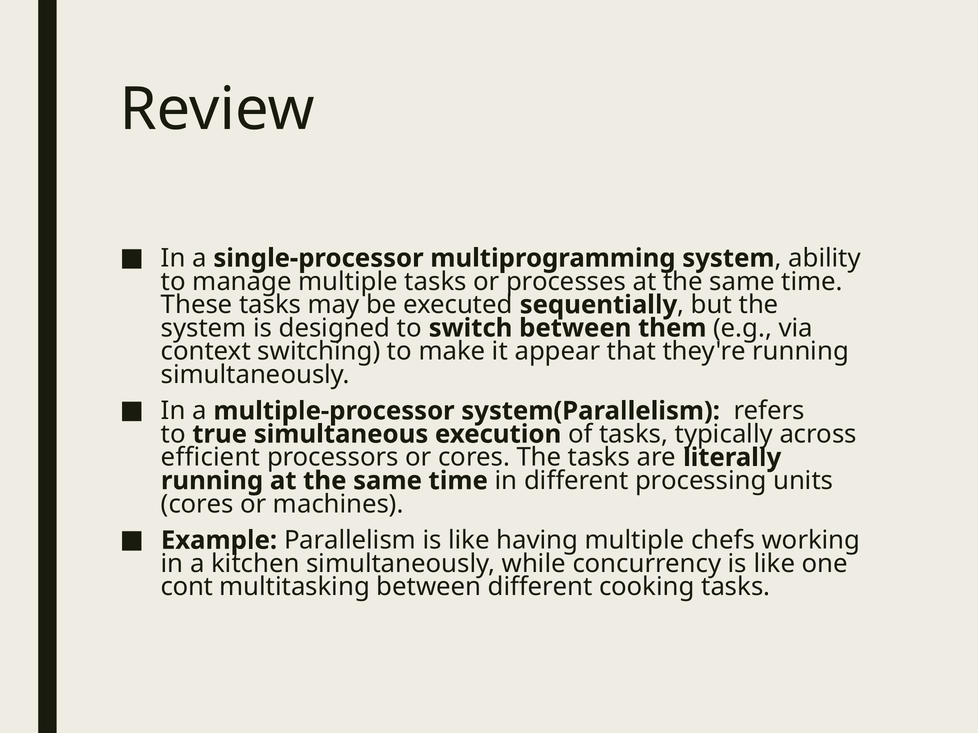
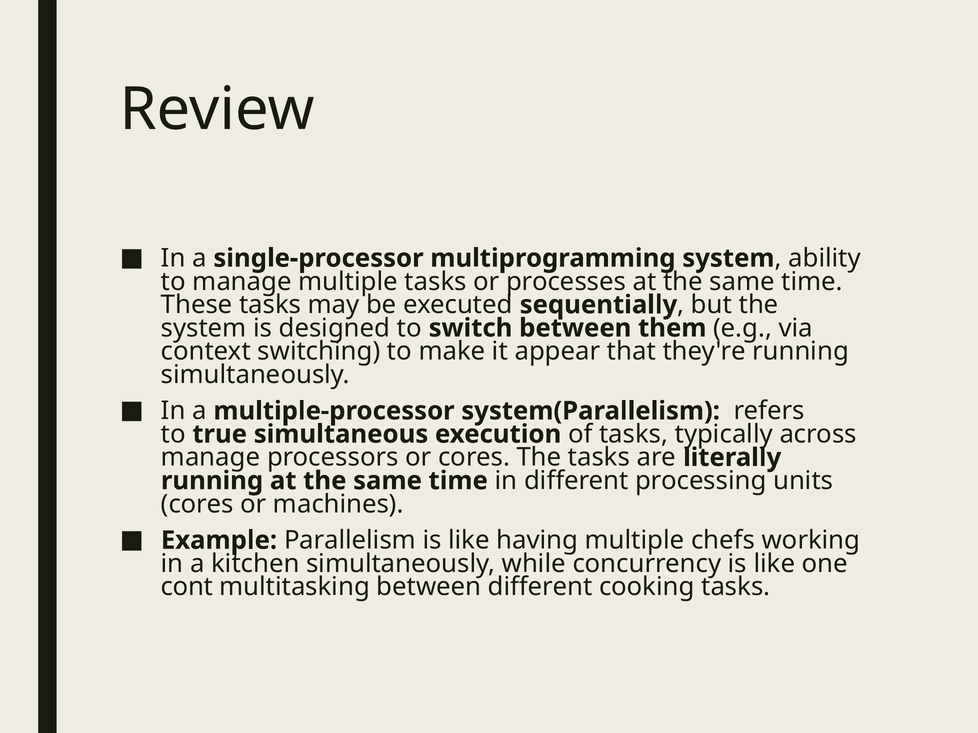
efficient at (211, 458): efficient -> manage
